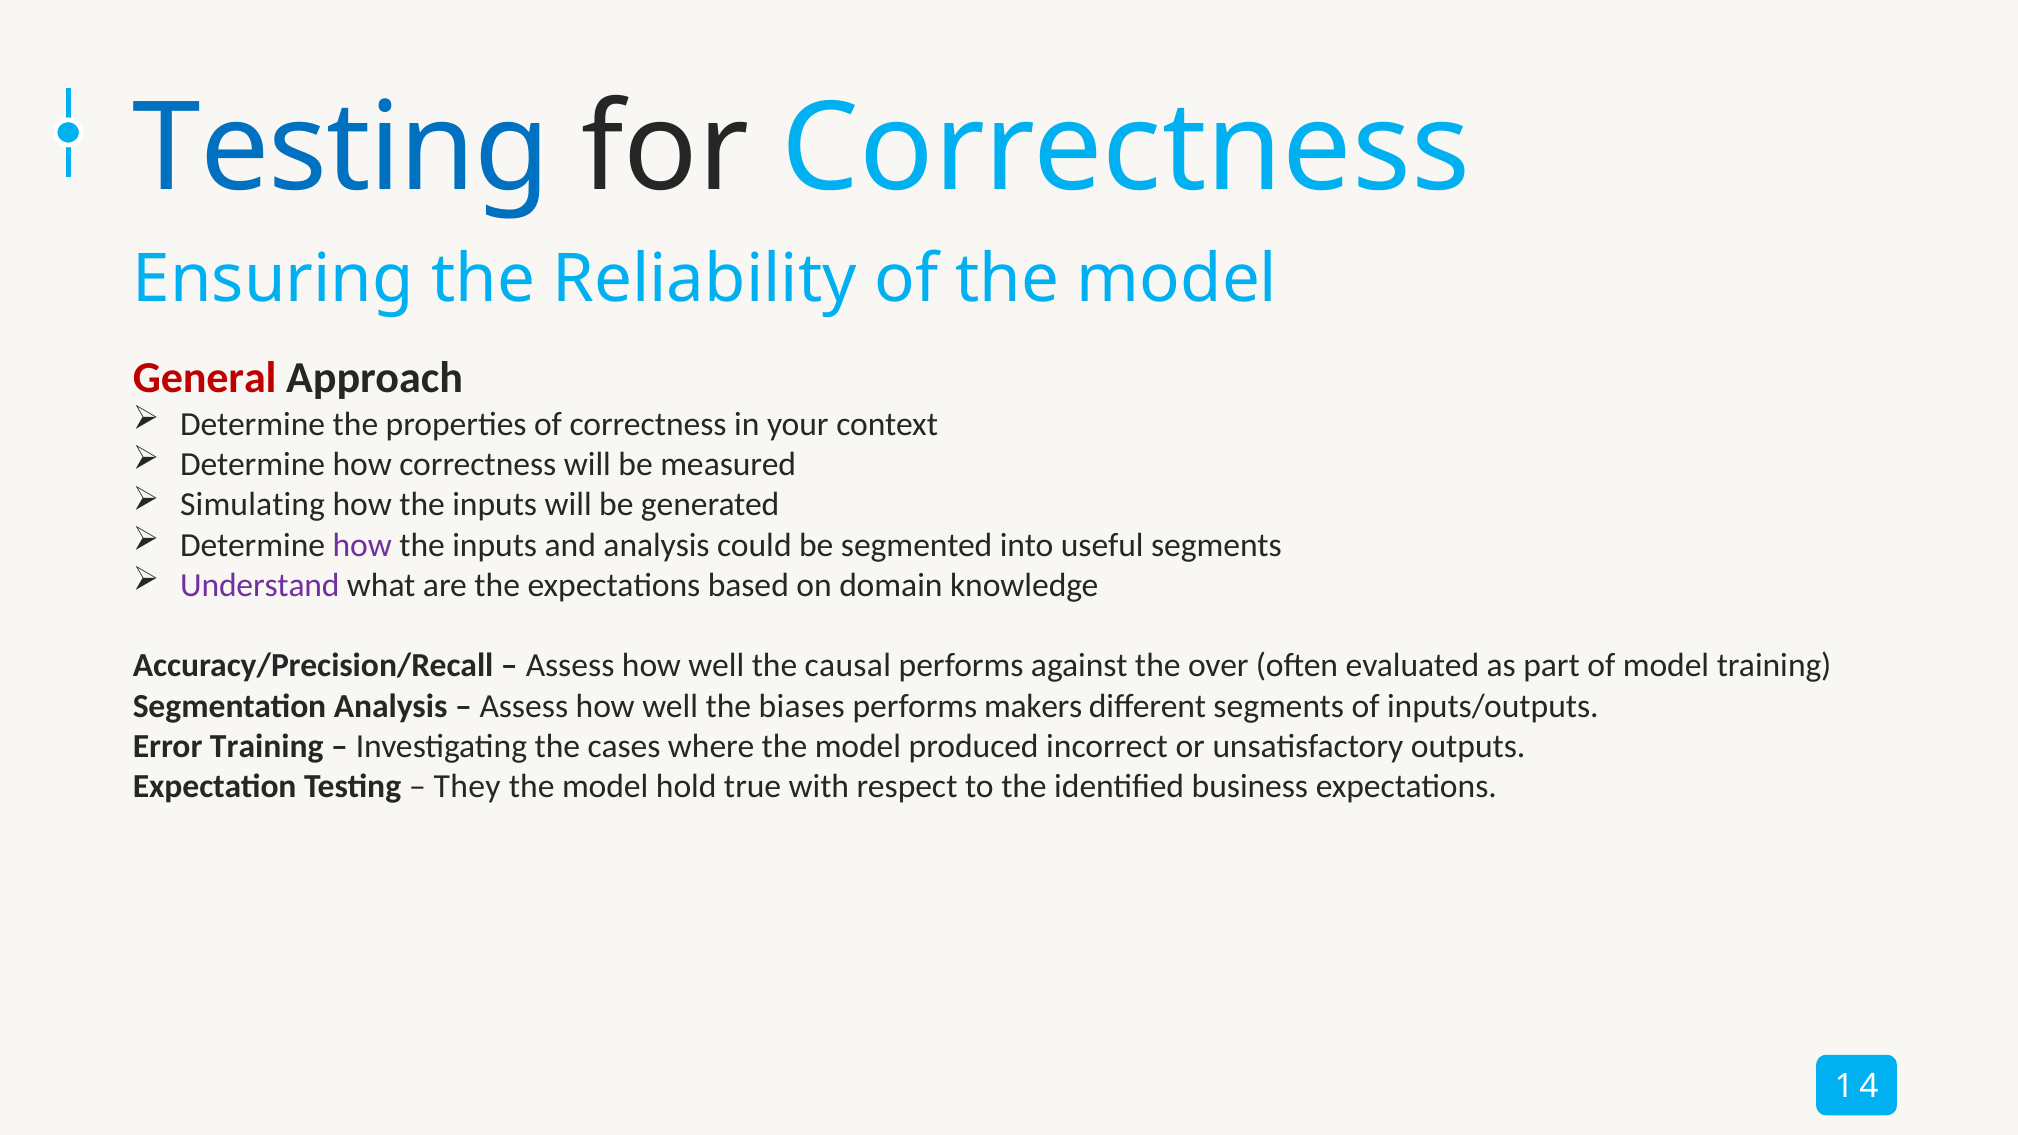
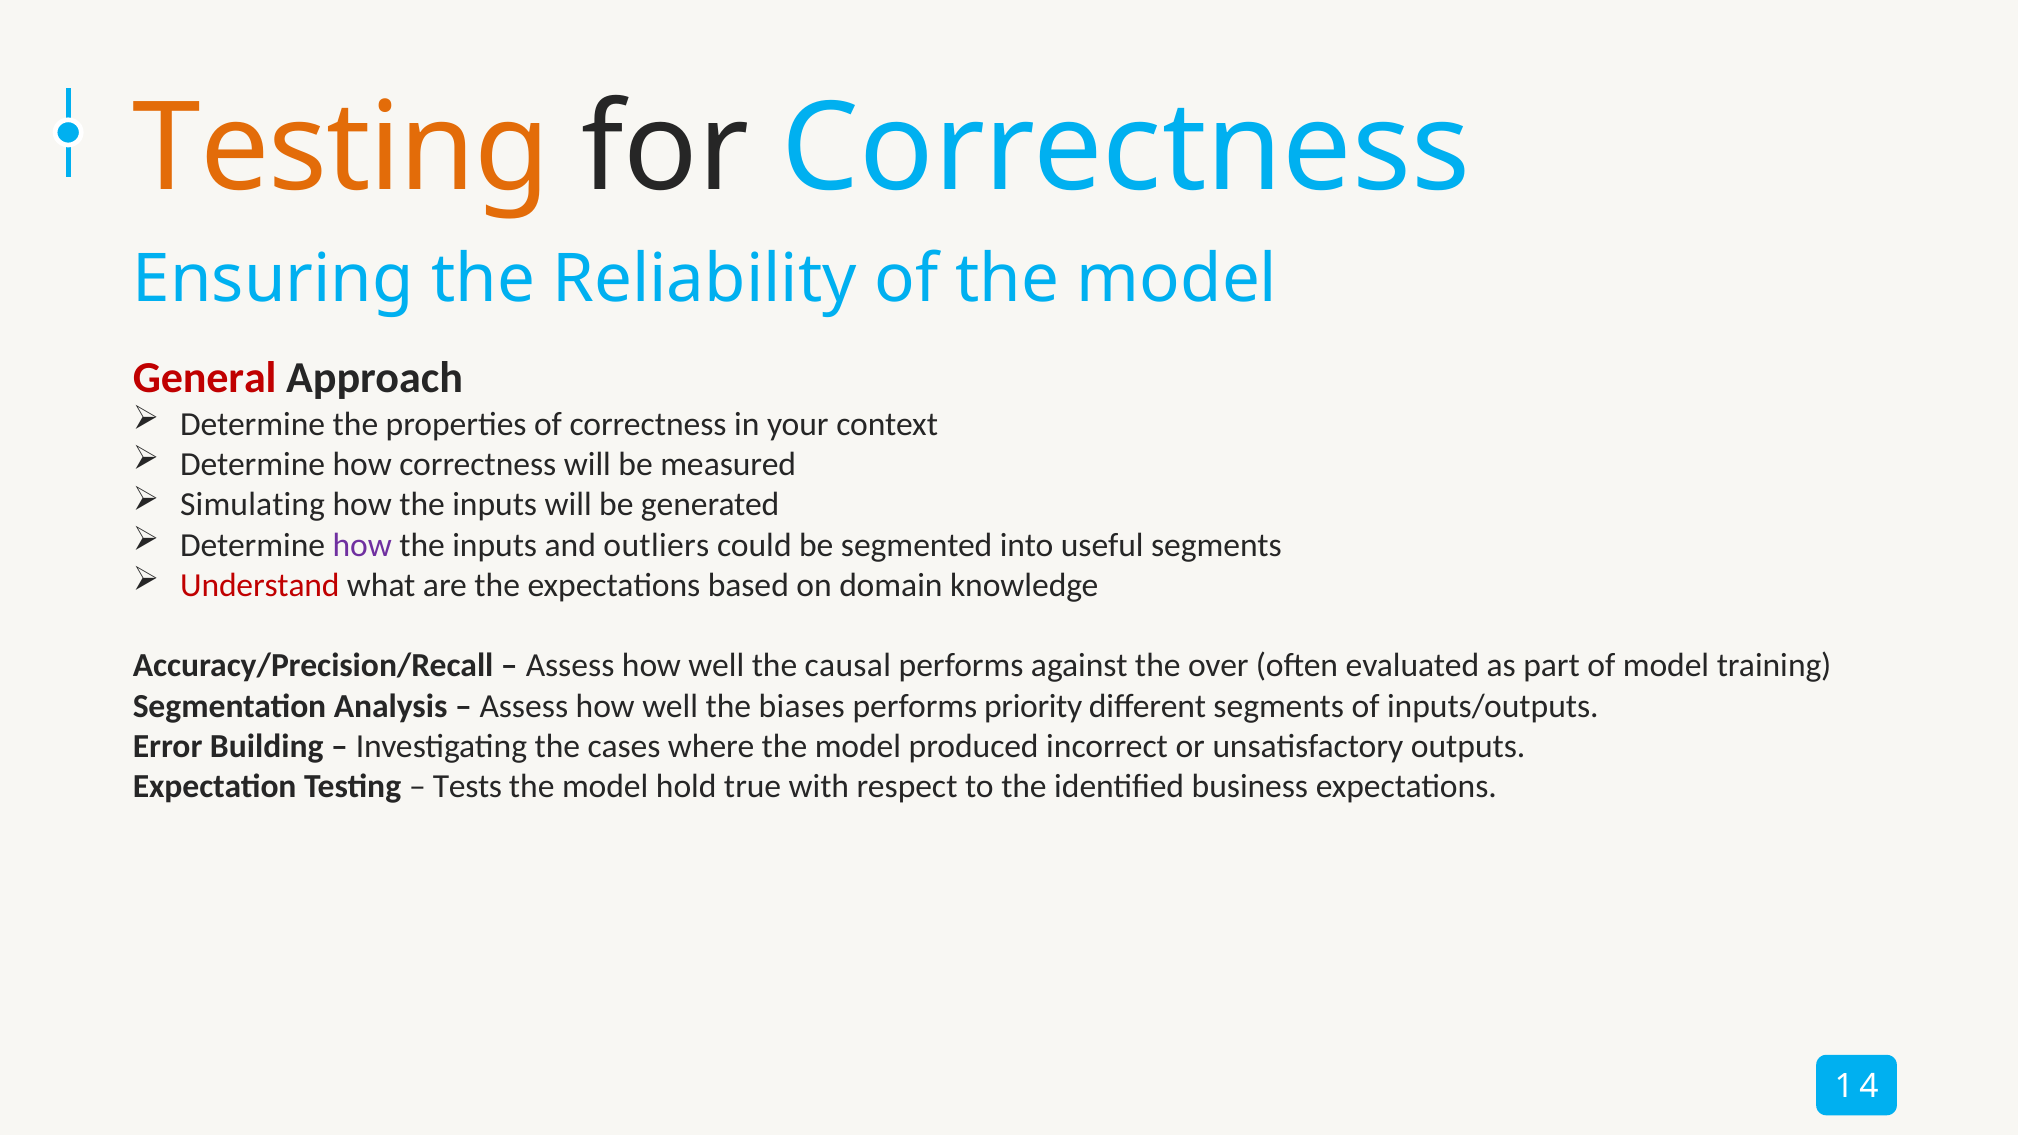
Testing at (342, 149) colour: blue -> orange
and analysis: analysis -> outliers
Understand colour: purple -> red
makers: makers -> priority
Error Training: Training -> Building
They: They -> Tests
